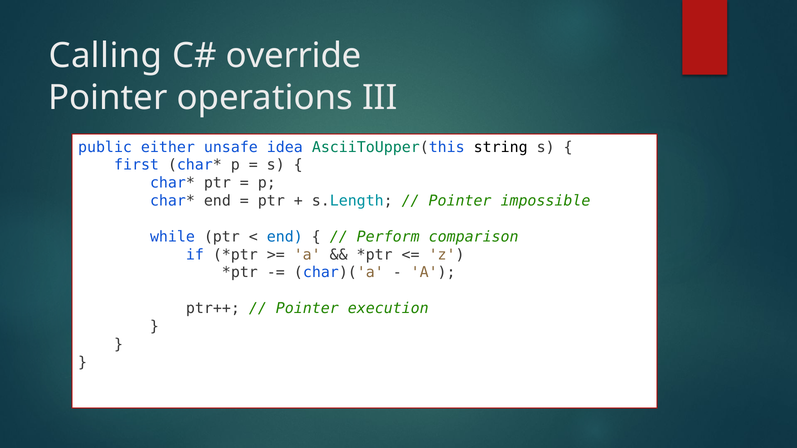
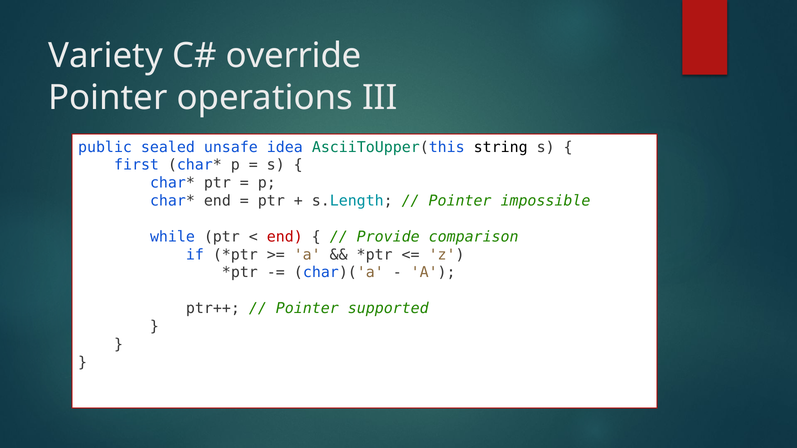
Calling: Calling -> Variety
either: either -> sealed
end at (285, 237) colour: blue -> red
Perform: Perform -> Provide
execution: execution -> supported
